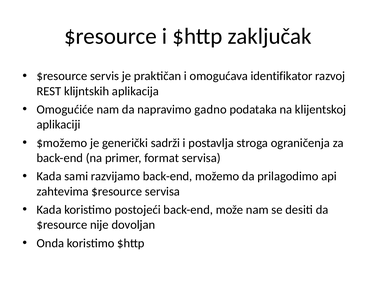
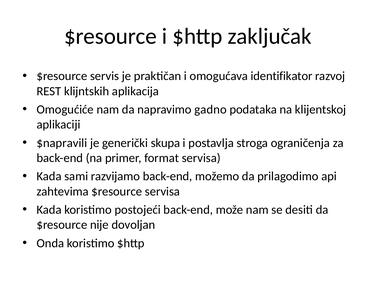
$možemo: $možemo -> $napravili
sadrži: sadrži -> skupa
